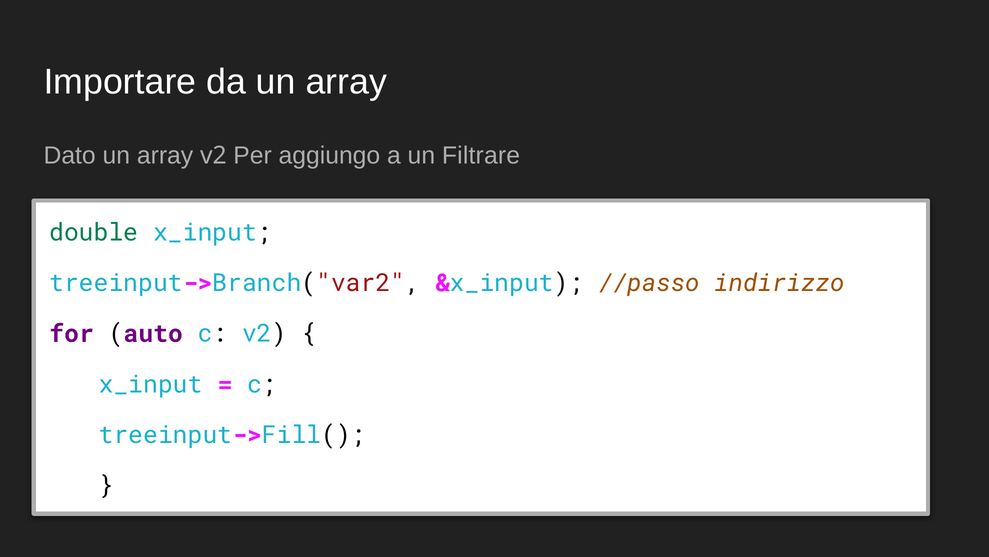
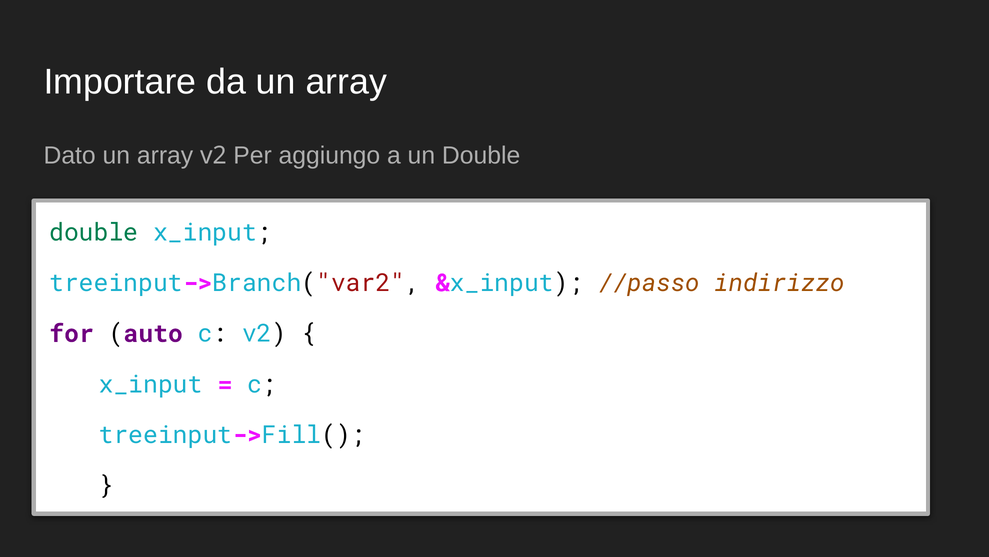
un Filtrare: Filtrare -> Double
